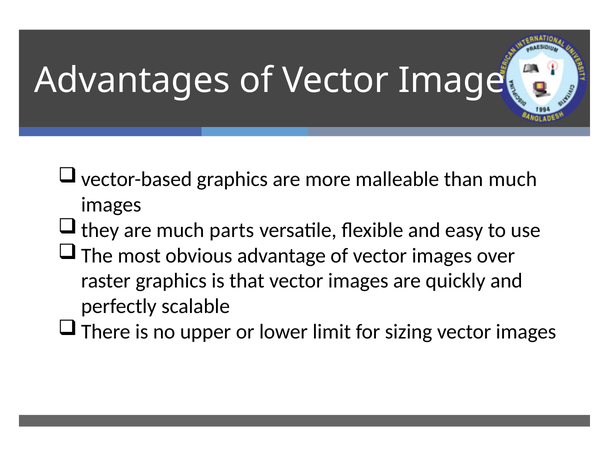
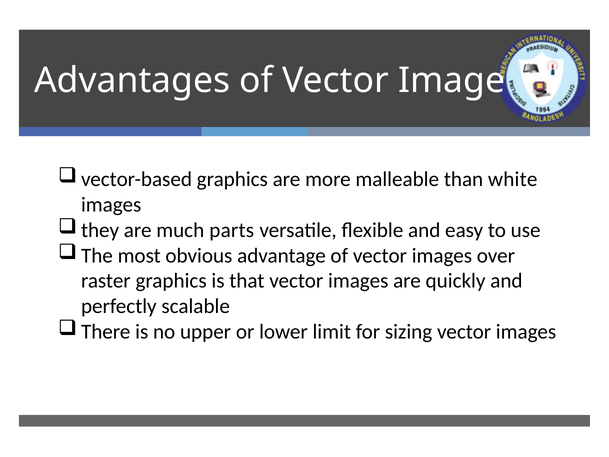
than much: much -> white
